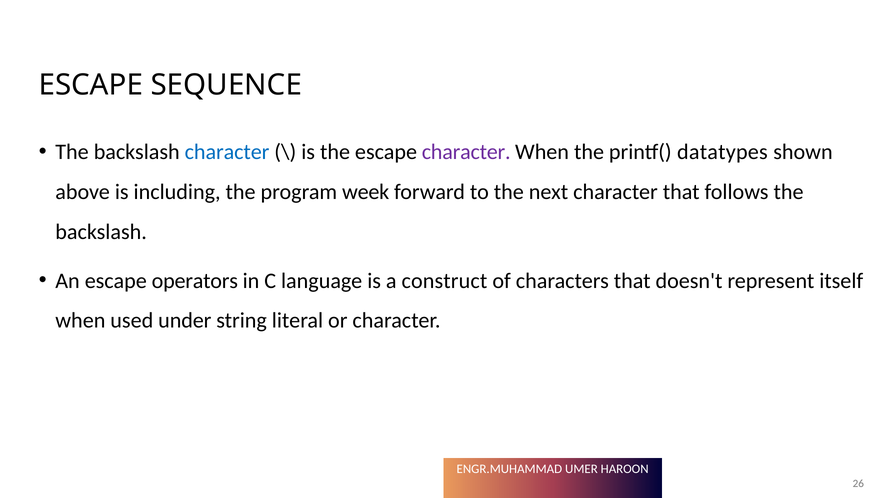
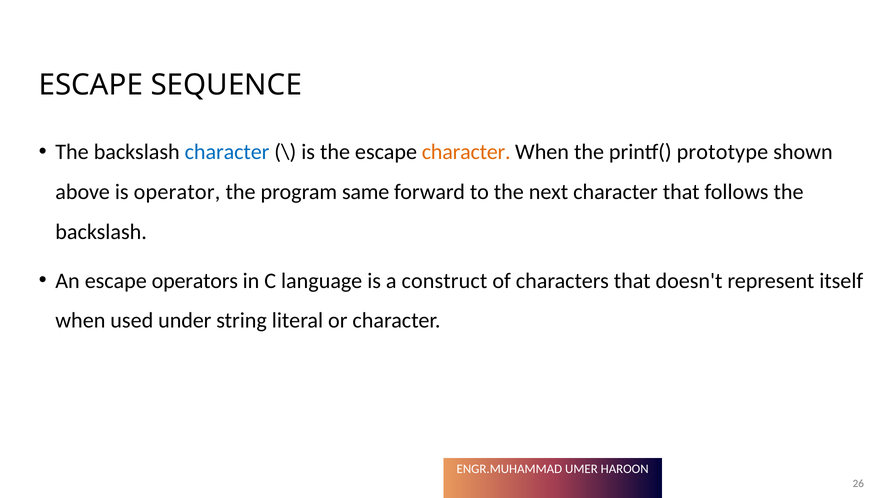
character at (466, 152) colour: purple -> orange
datatypes: datatypes -> prototype
including: including -> operator
week: week -> same
